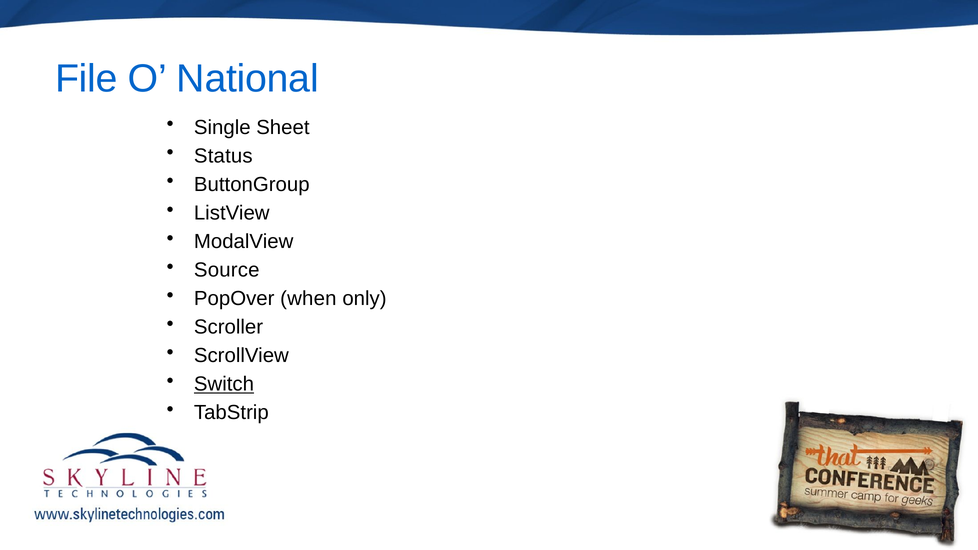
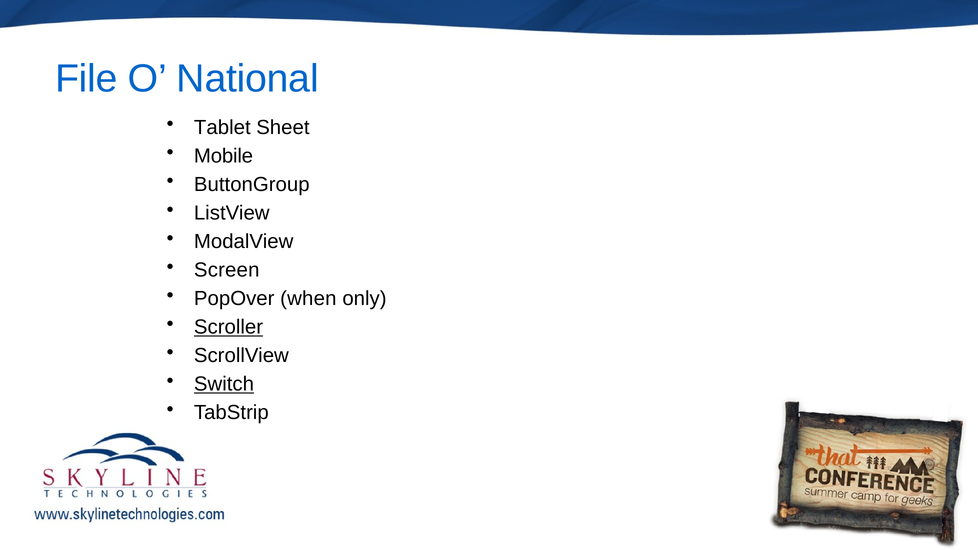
Single: Single -> Tablet
Status: Status -> Mobile
Source: Source -> Screen
Scroller underline: none -> present
